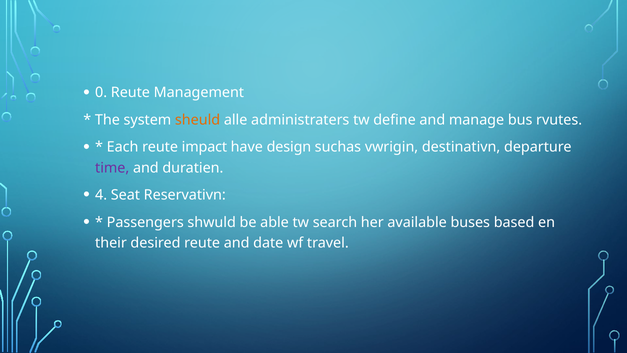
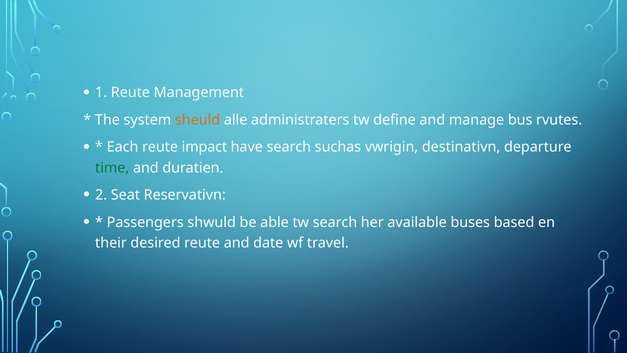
0: 0 -> 1
have design: design -> search
time colour: purple -> green
4: 4 -> 2
